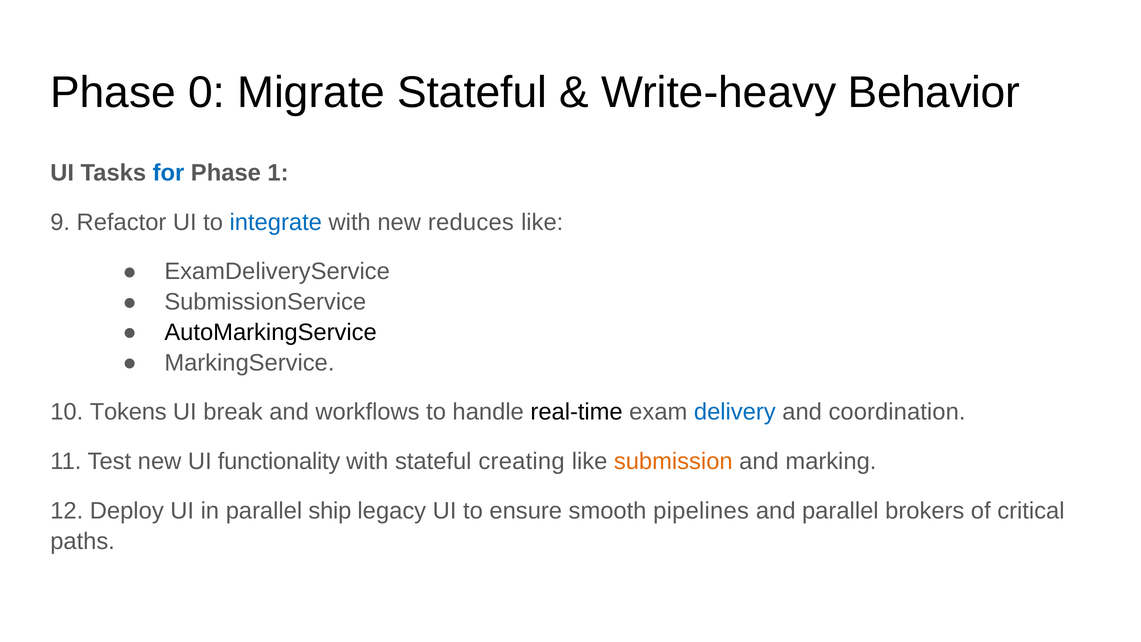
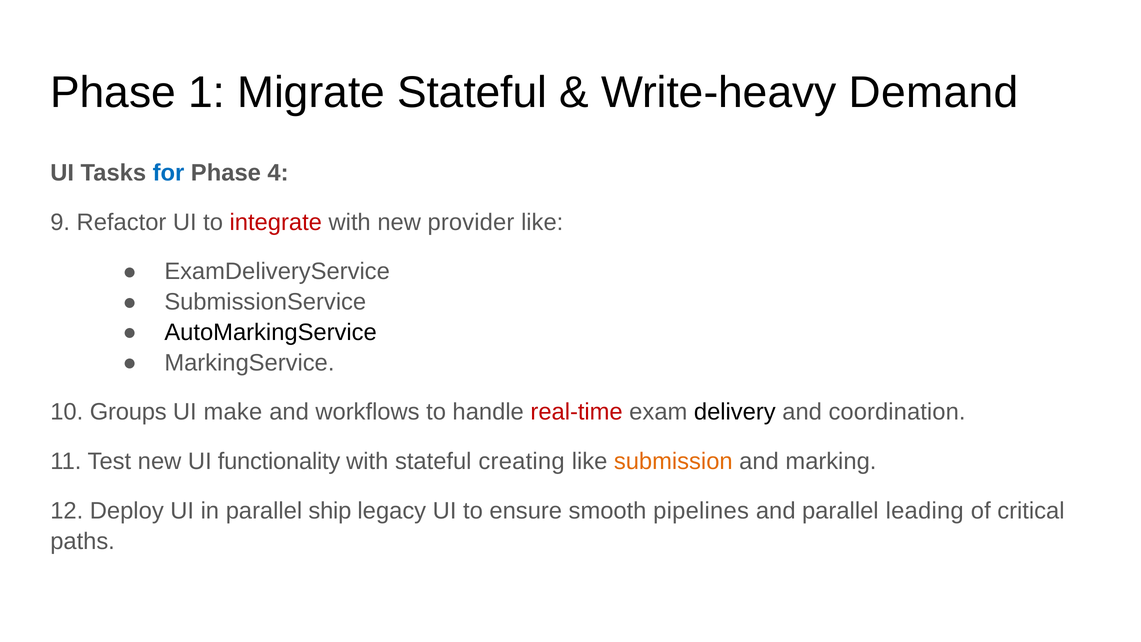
0: 0 -> 1
Behavior: Behavior -> Demand
1: 1 -> 4
integrate colour: blue -> red
reduces: reduces -> provider
Tokens: Tokens -> Groups
break: break -> make
real-time colour: black -> red
delivery colour: blue -> black
brokers: brokers -> leading
